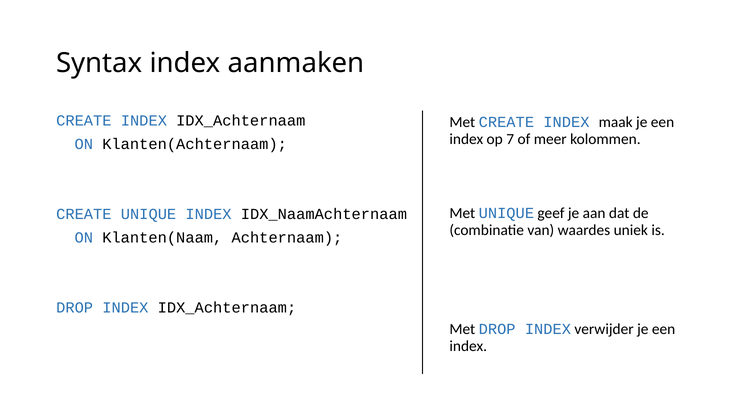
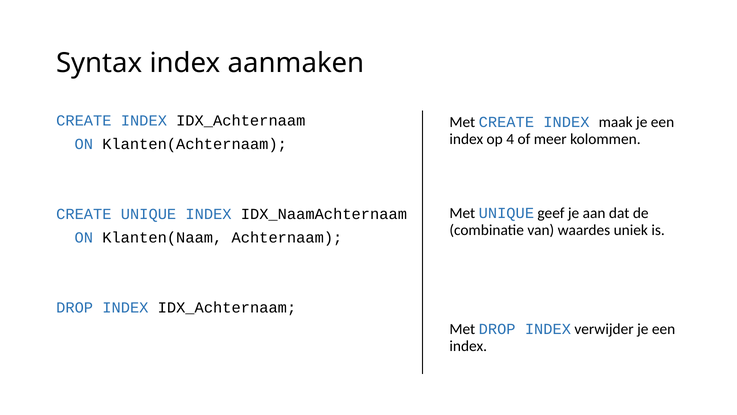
7: 7 -> 4
